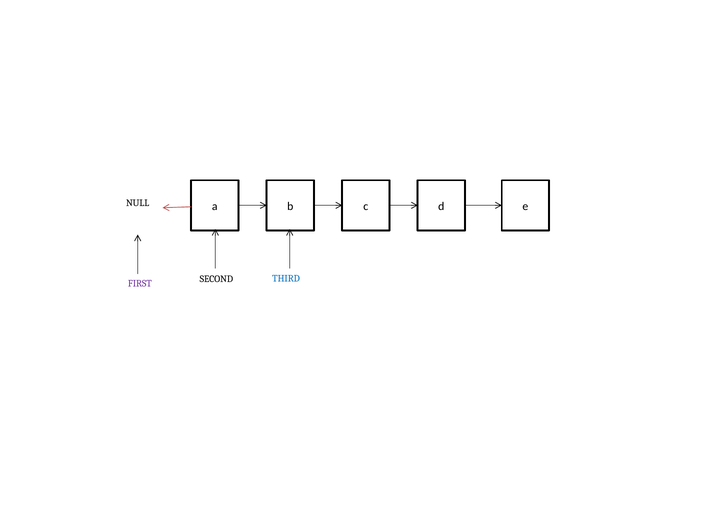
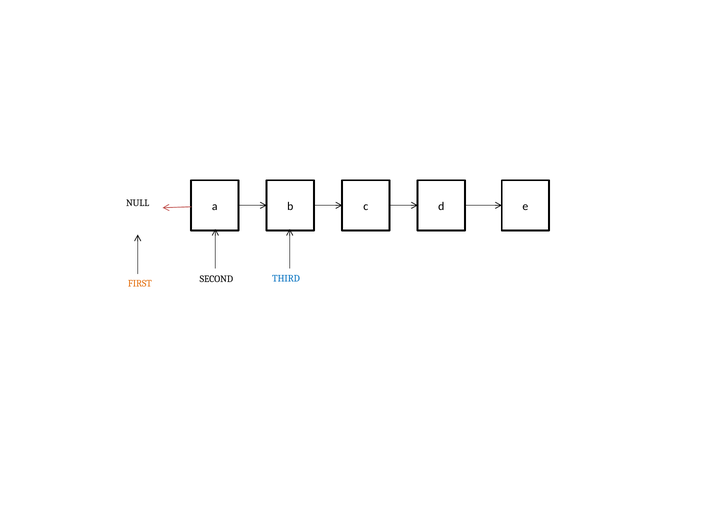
FIRST colour: purple -> orange
